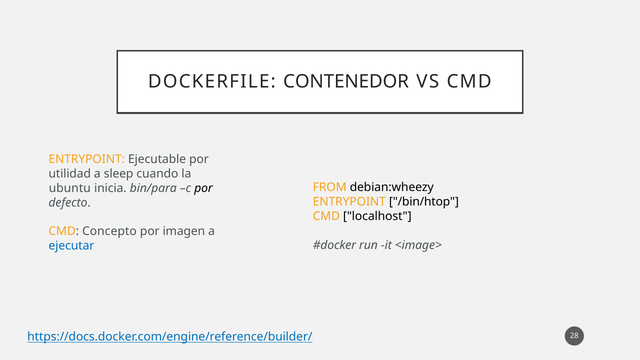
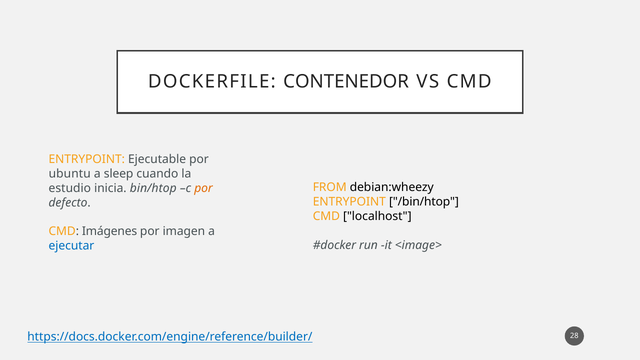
utilidad: utilidad -> ubuntu
ubuntu: ubuntu -> estudio
bin/para: bin/para -> bin/htop
por at (203, 188) colour: black -> orange
Concepto: Concepto -> Imágenes
